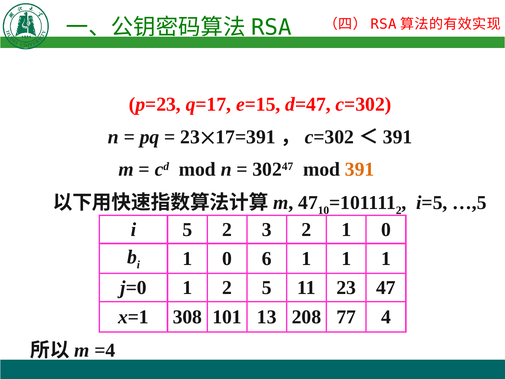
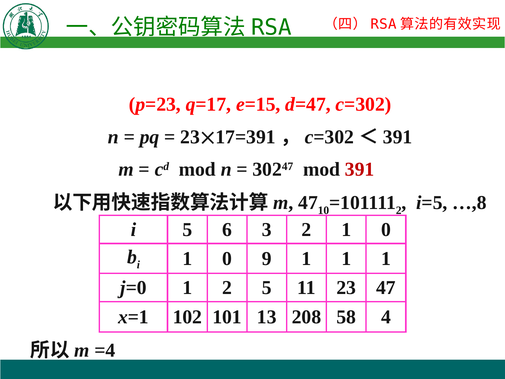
391 at (360, 169) colour: orange -> red
…,5: …,5 -> …,8
5 2: 2 -> 6
6: 6 -> 9
308: 308 -> 102
77: 77 -> 58
